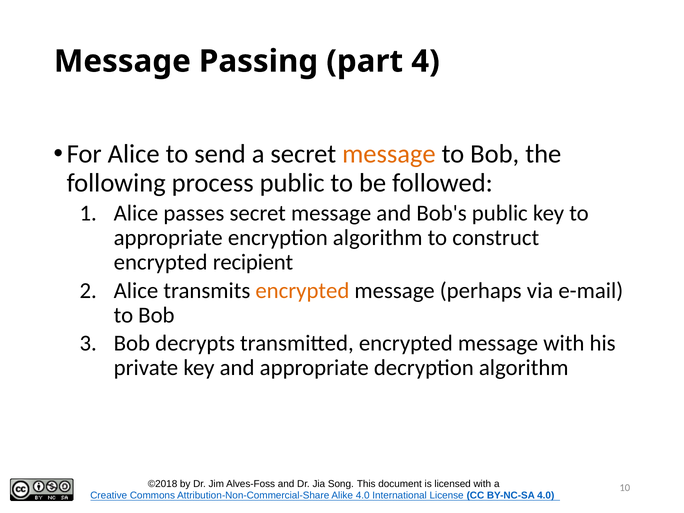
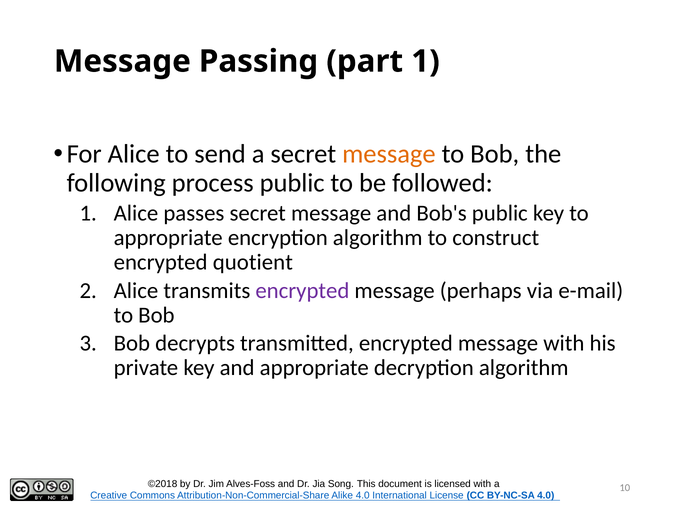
part 4: 4 -> 1
recipient: recipient -> quotient
encrypted at (302, 291) colour: orange -> purple
